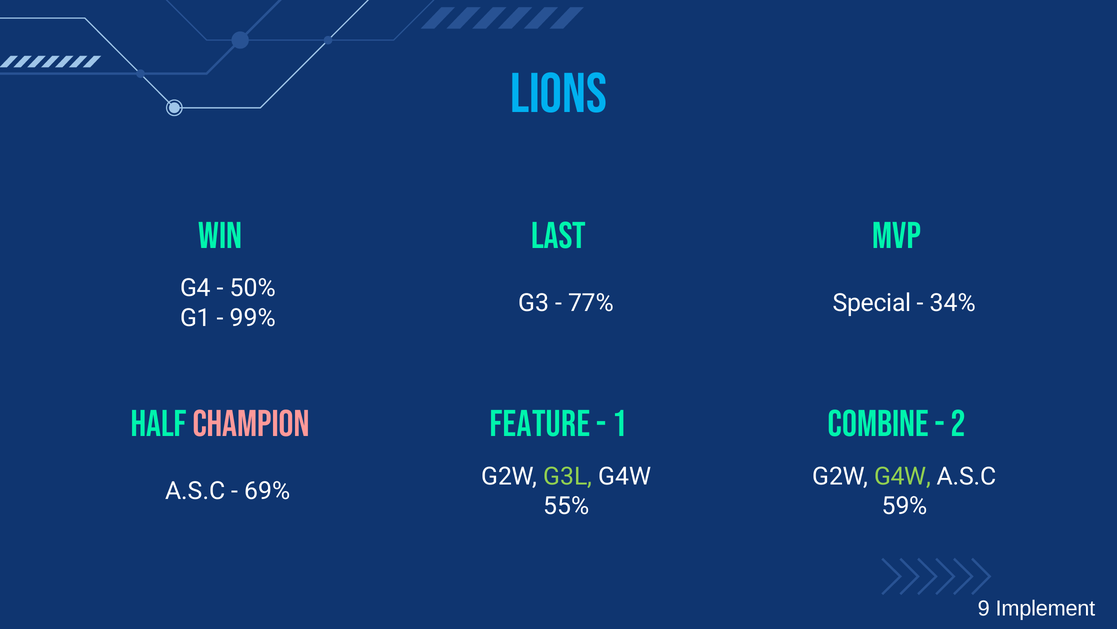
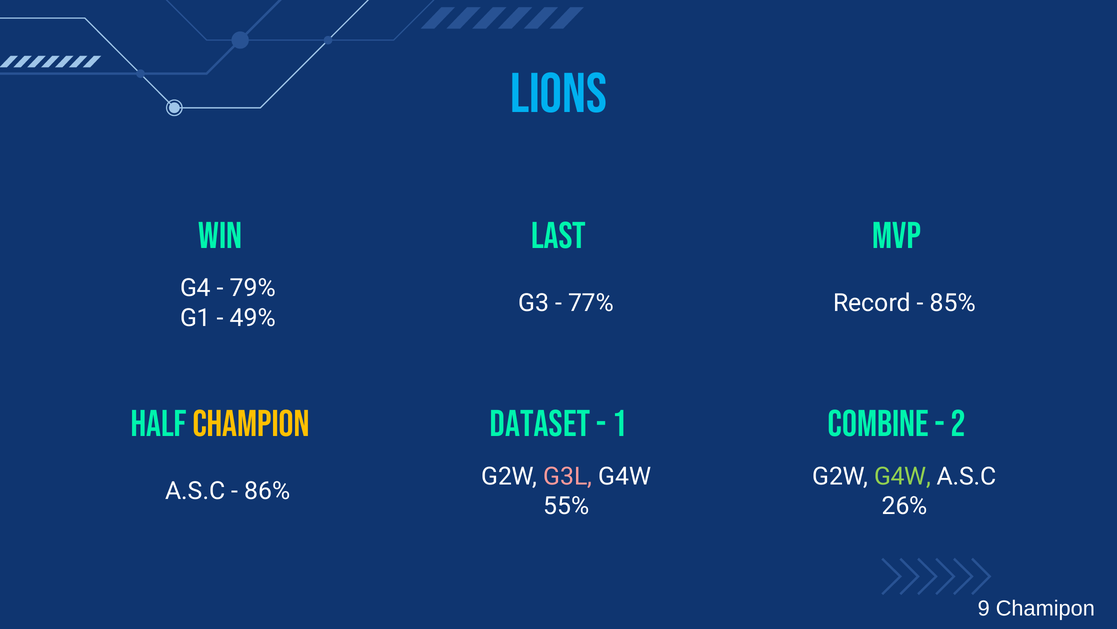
50%: 50% -> 79%
Special: Special -> Record
34%: 34% -> 85%
99%: 99% -> 49%
champion colour: pink -> yellow
Feature: Feature -> Dataset
G3L colour: light green -> pink
69%: 69% -> 86%
59%: 59% -> 26%
Implement: Implement -> Chamipon
